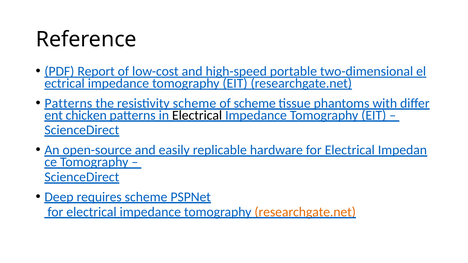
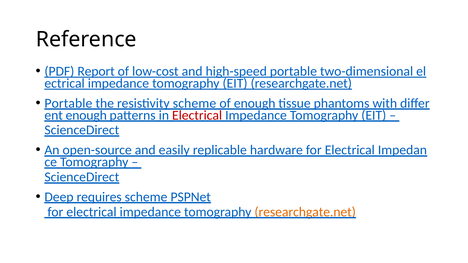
Patterns at (68, 103): Patterns -> Portable
of scheme: scheme -> enough
chicken at (86, 115): chicken -> enough
Electrical at (197, 115) colour: black -> red
